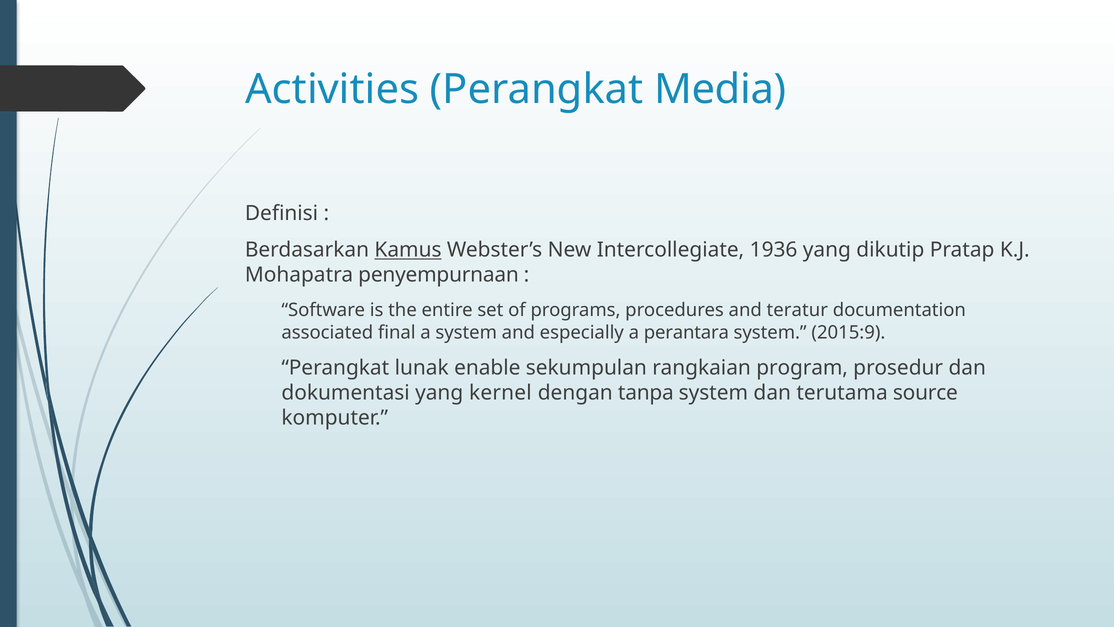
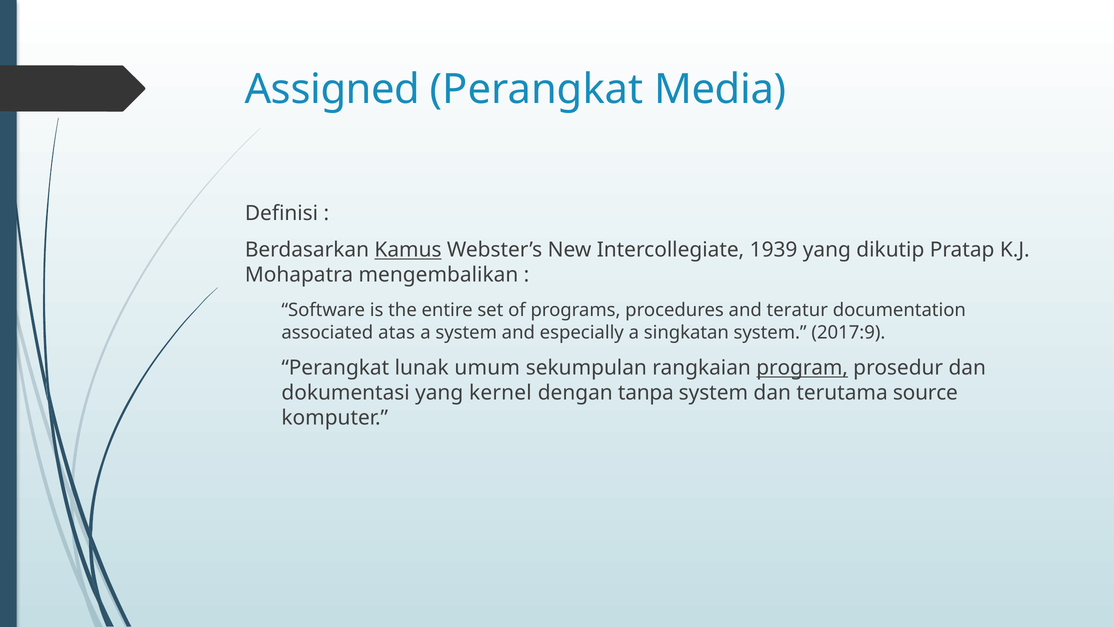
Activities: Activities -> Assigned
1936: 1936 -> 1939
penyempurnaan: penyempurnaan -> mengembalikan
final: final -> atas
perantara: perantara -> singkatan
2015:9: 2015:9 -> 2017:9
enable: enable -> umum
program underline: none -> present
